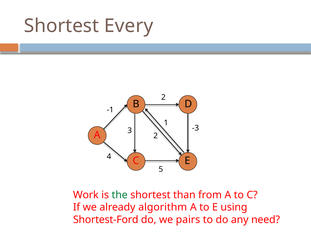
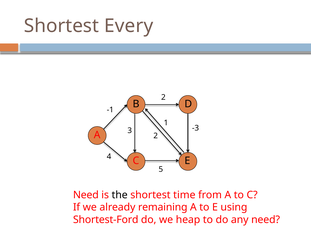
Work at (86, 195): Work -> Need
the colour: green -> black
than: than -> time
algorithm: algorithm -> remaining
pairs: pairs -> heap
